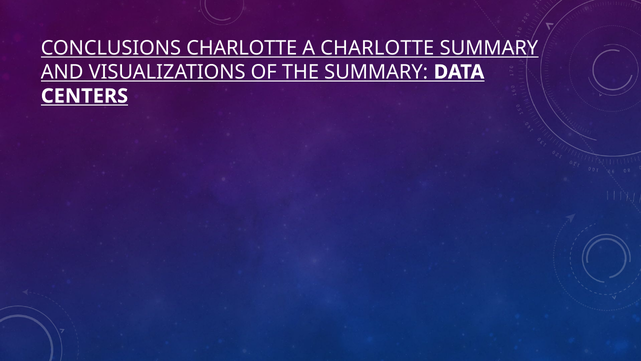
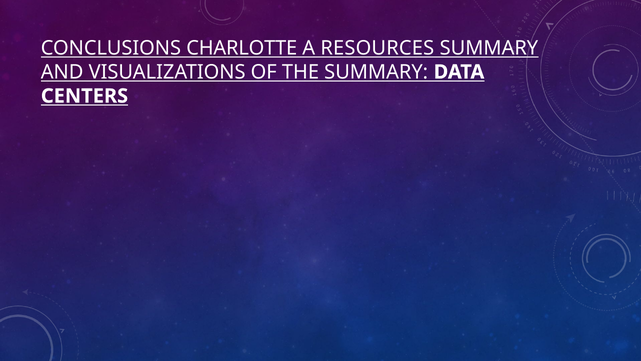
A CHARLOTTE: CHARLOTTE -> RESOURCES
